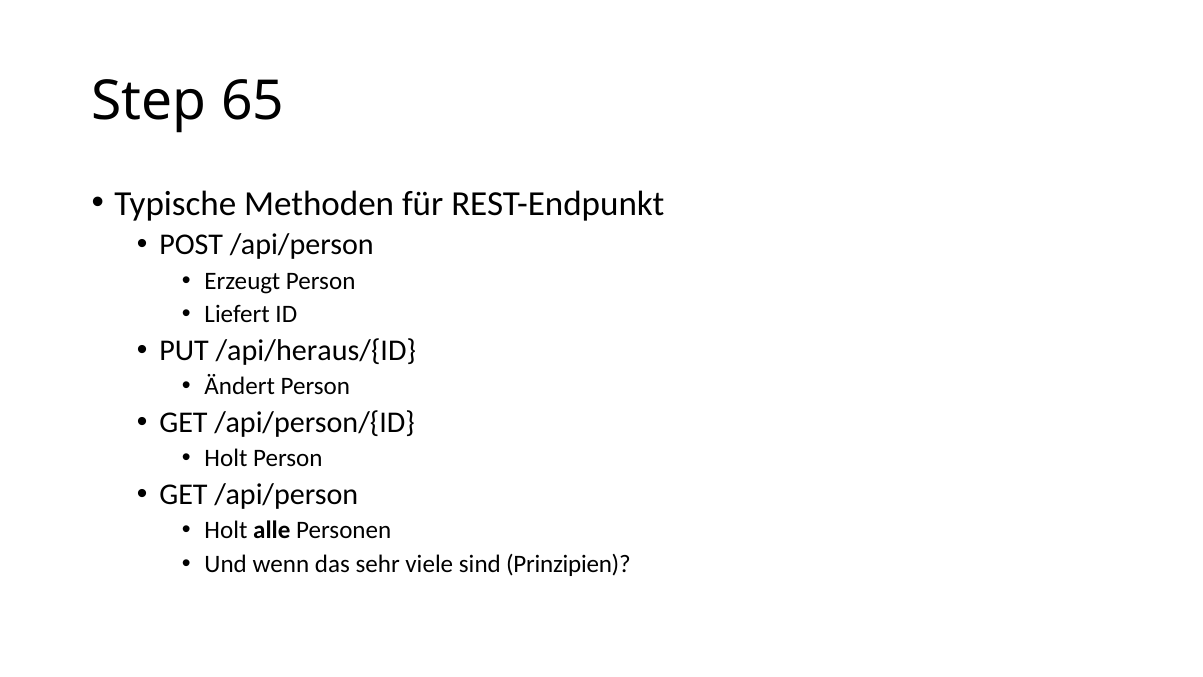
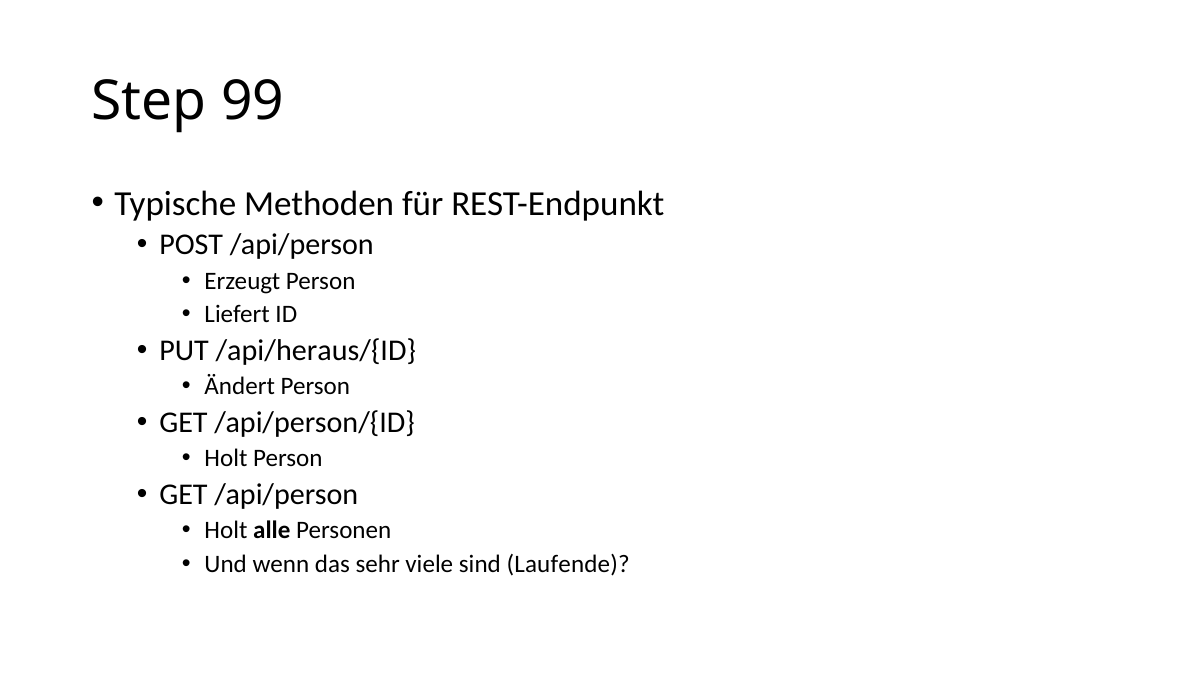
65: 65 -> 99
Prinzipien: Prinzipien -> Laufende
